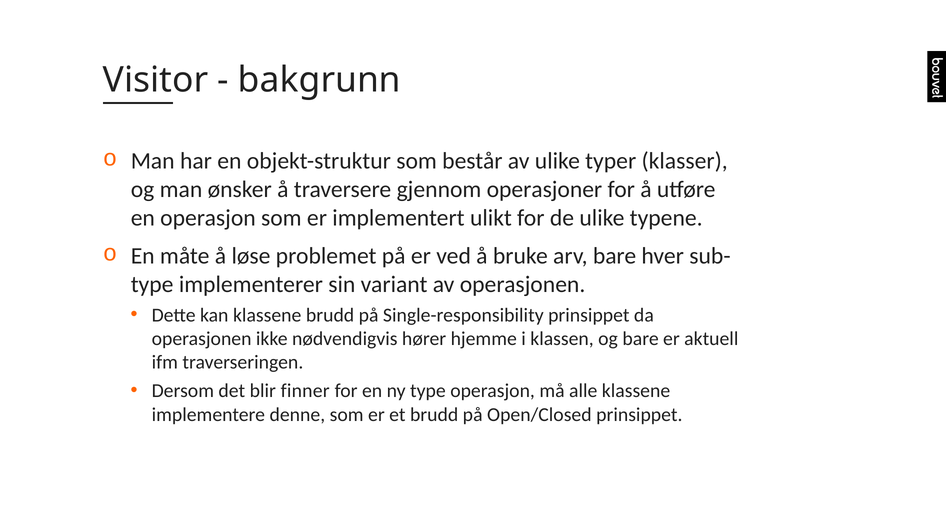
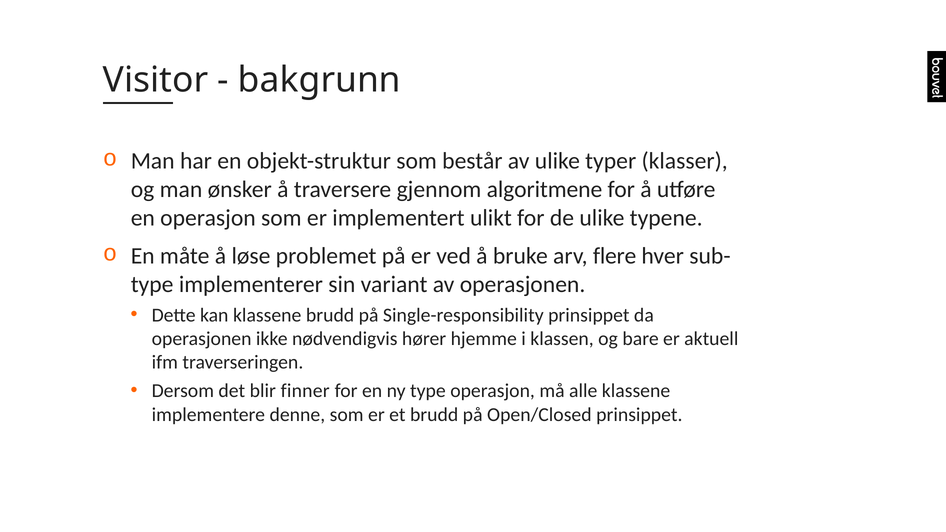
operasjoner: operasjoner -> algoritmene
arv bare: bare -> flere
